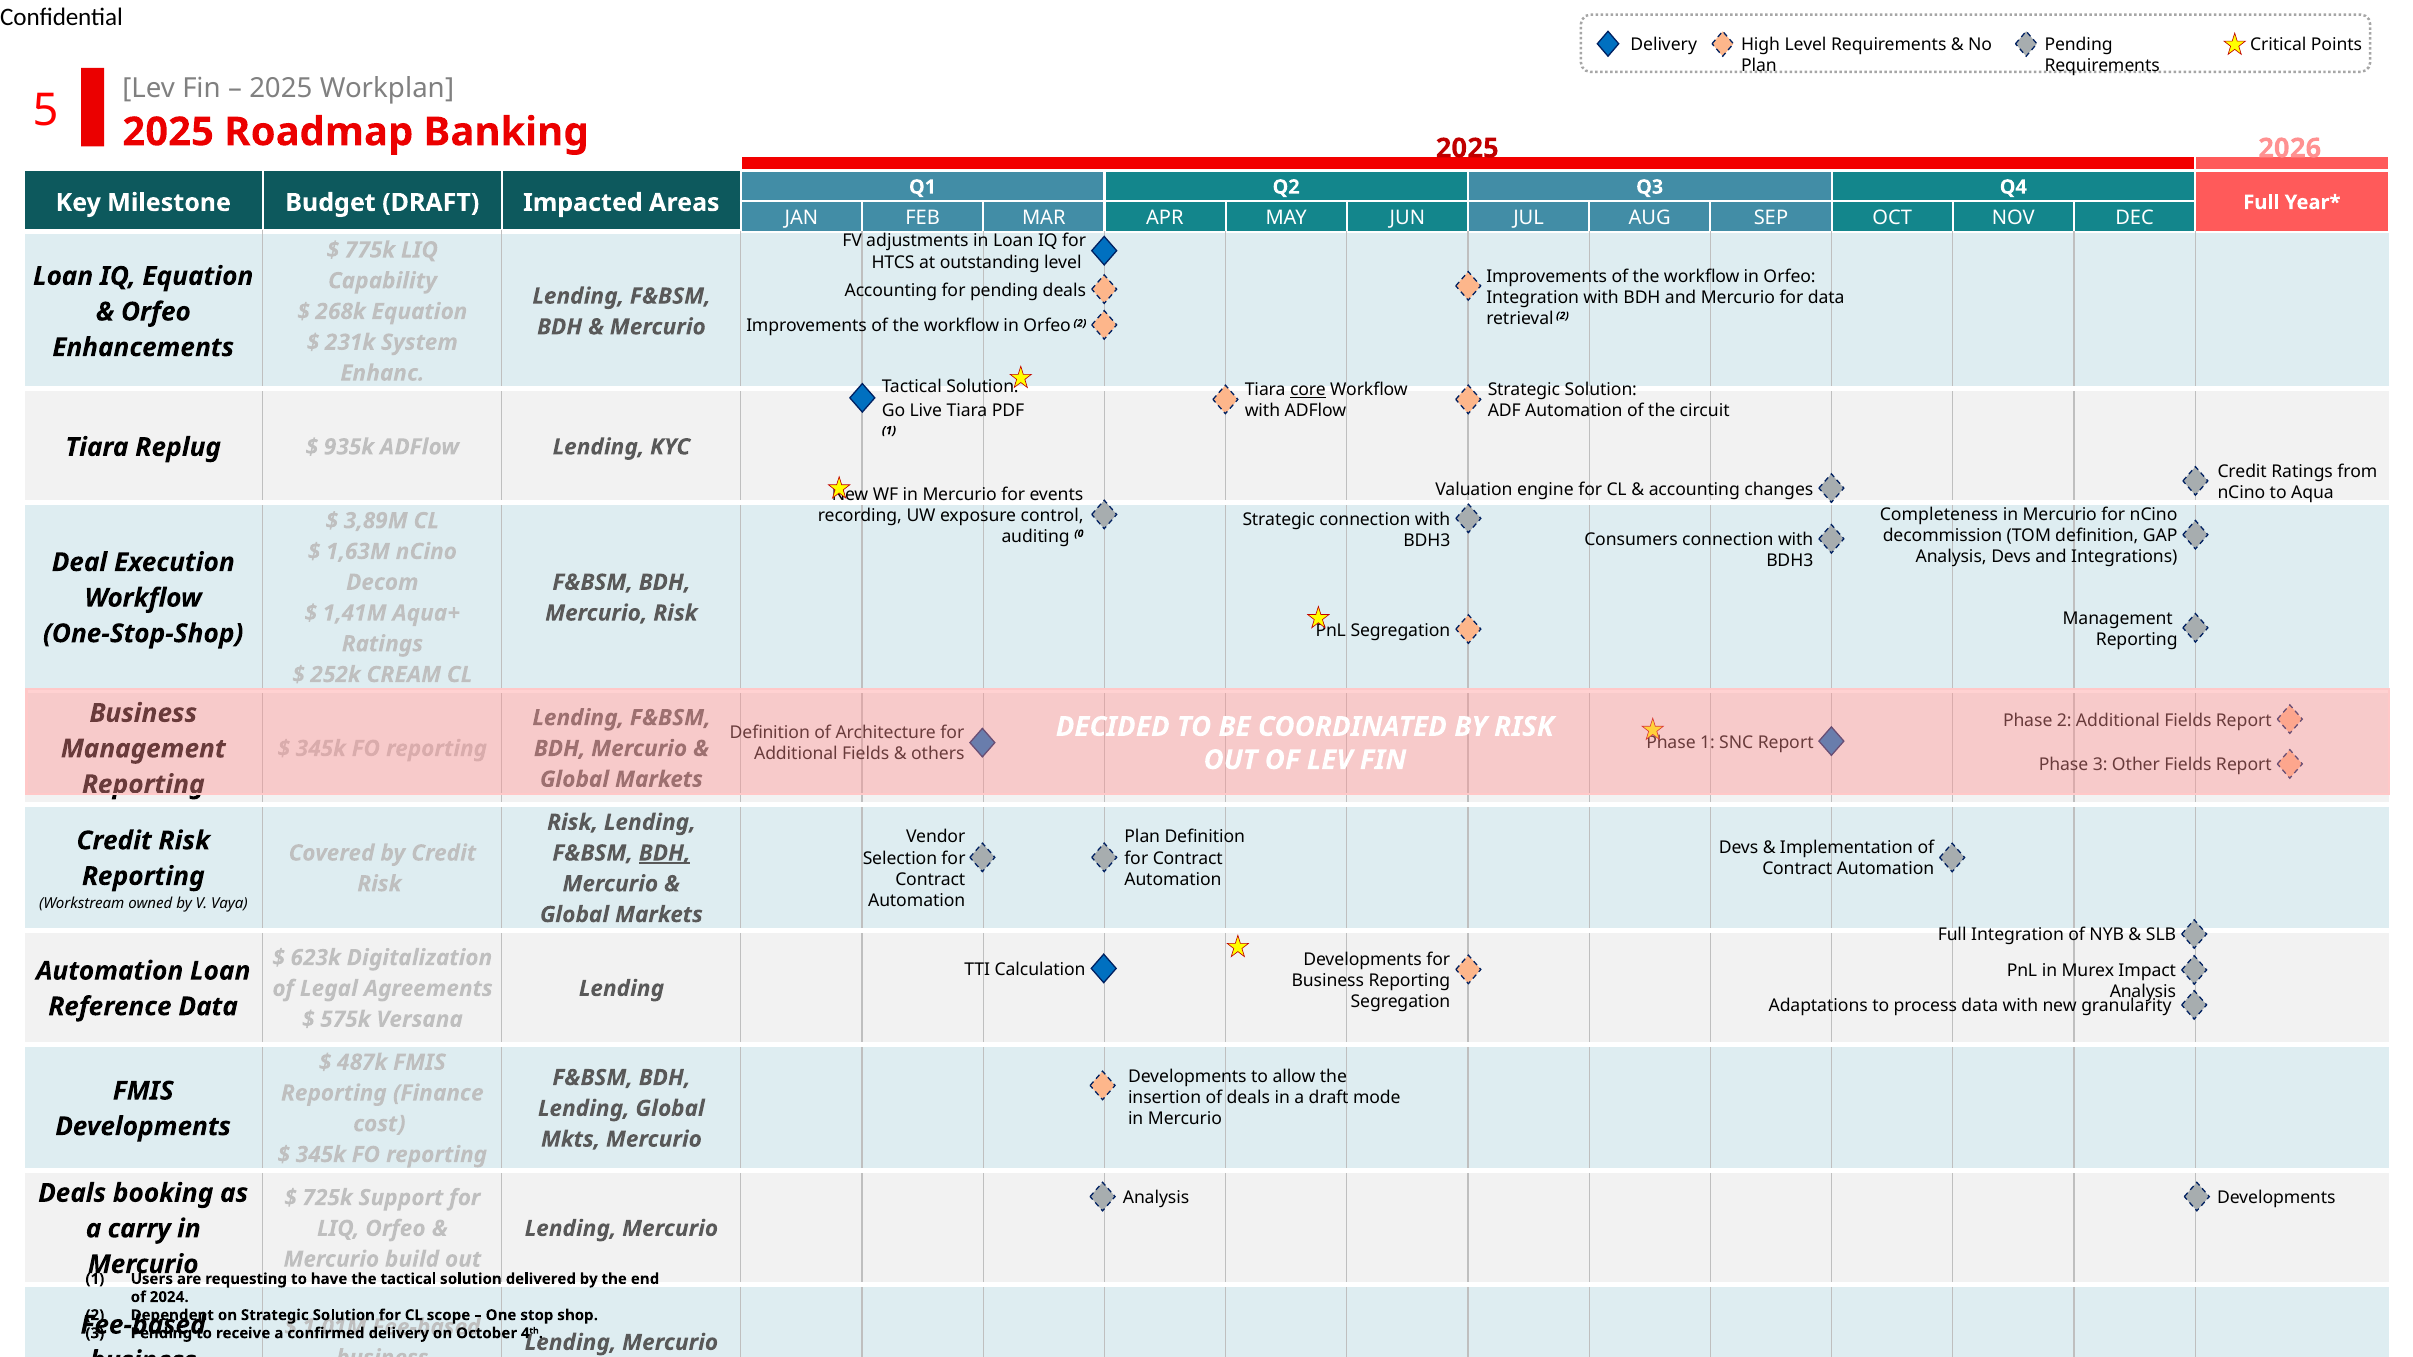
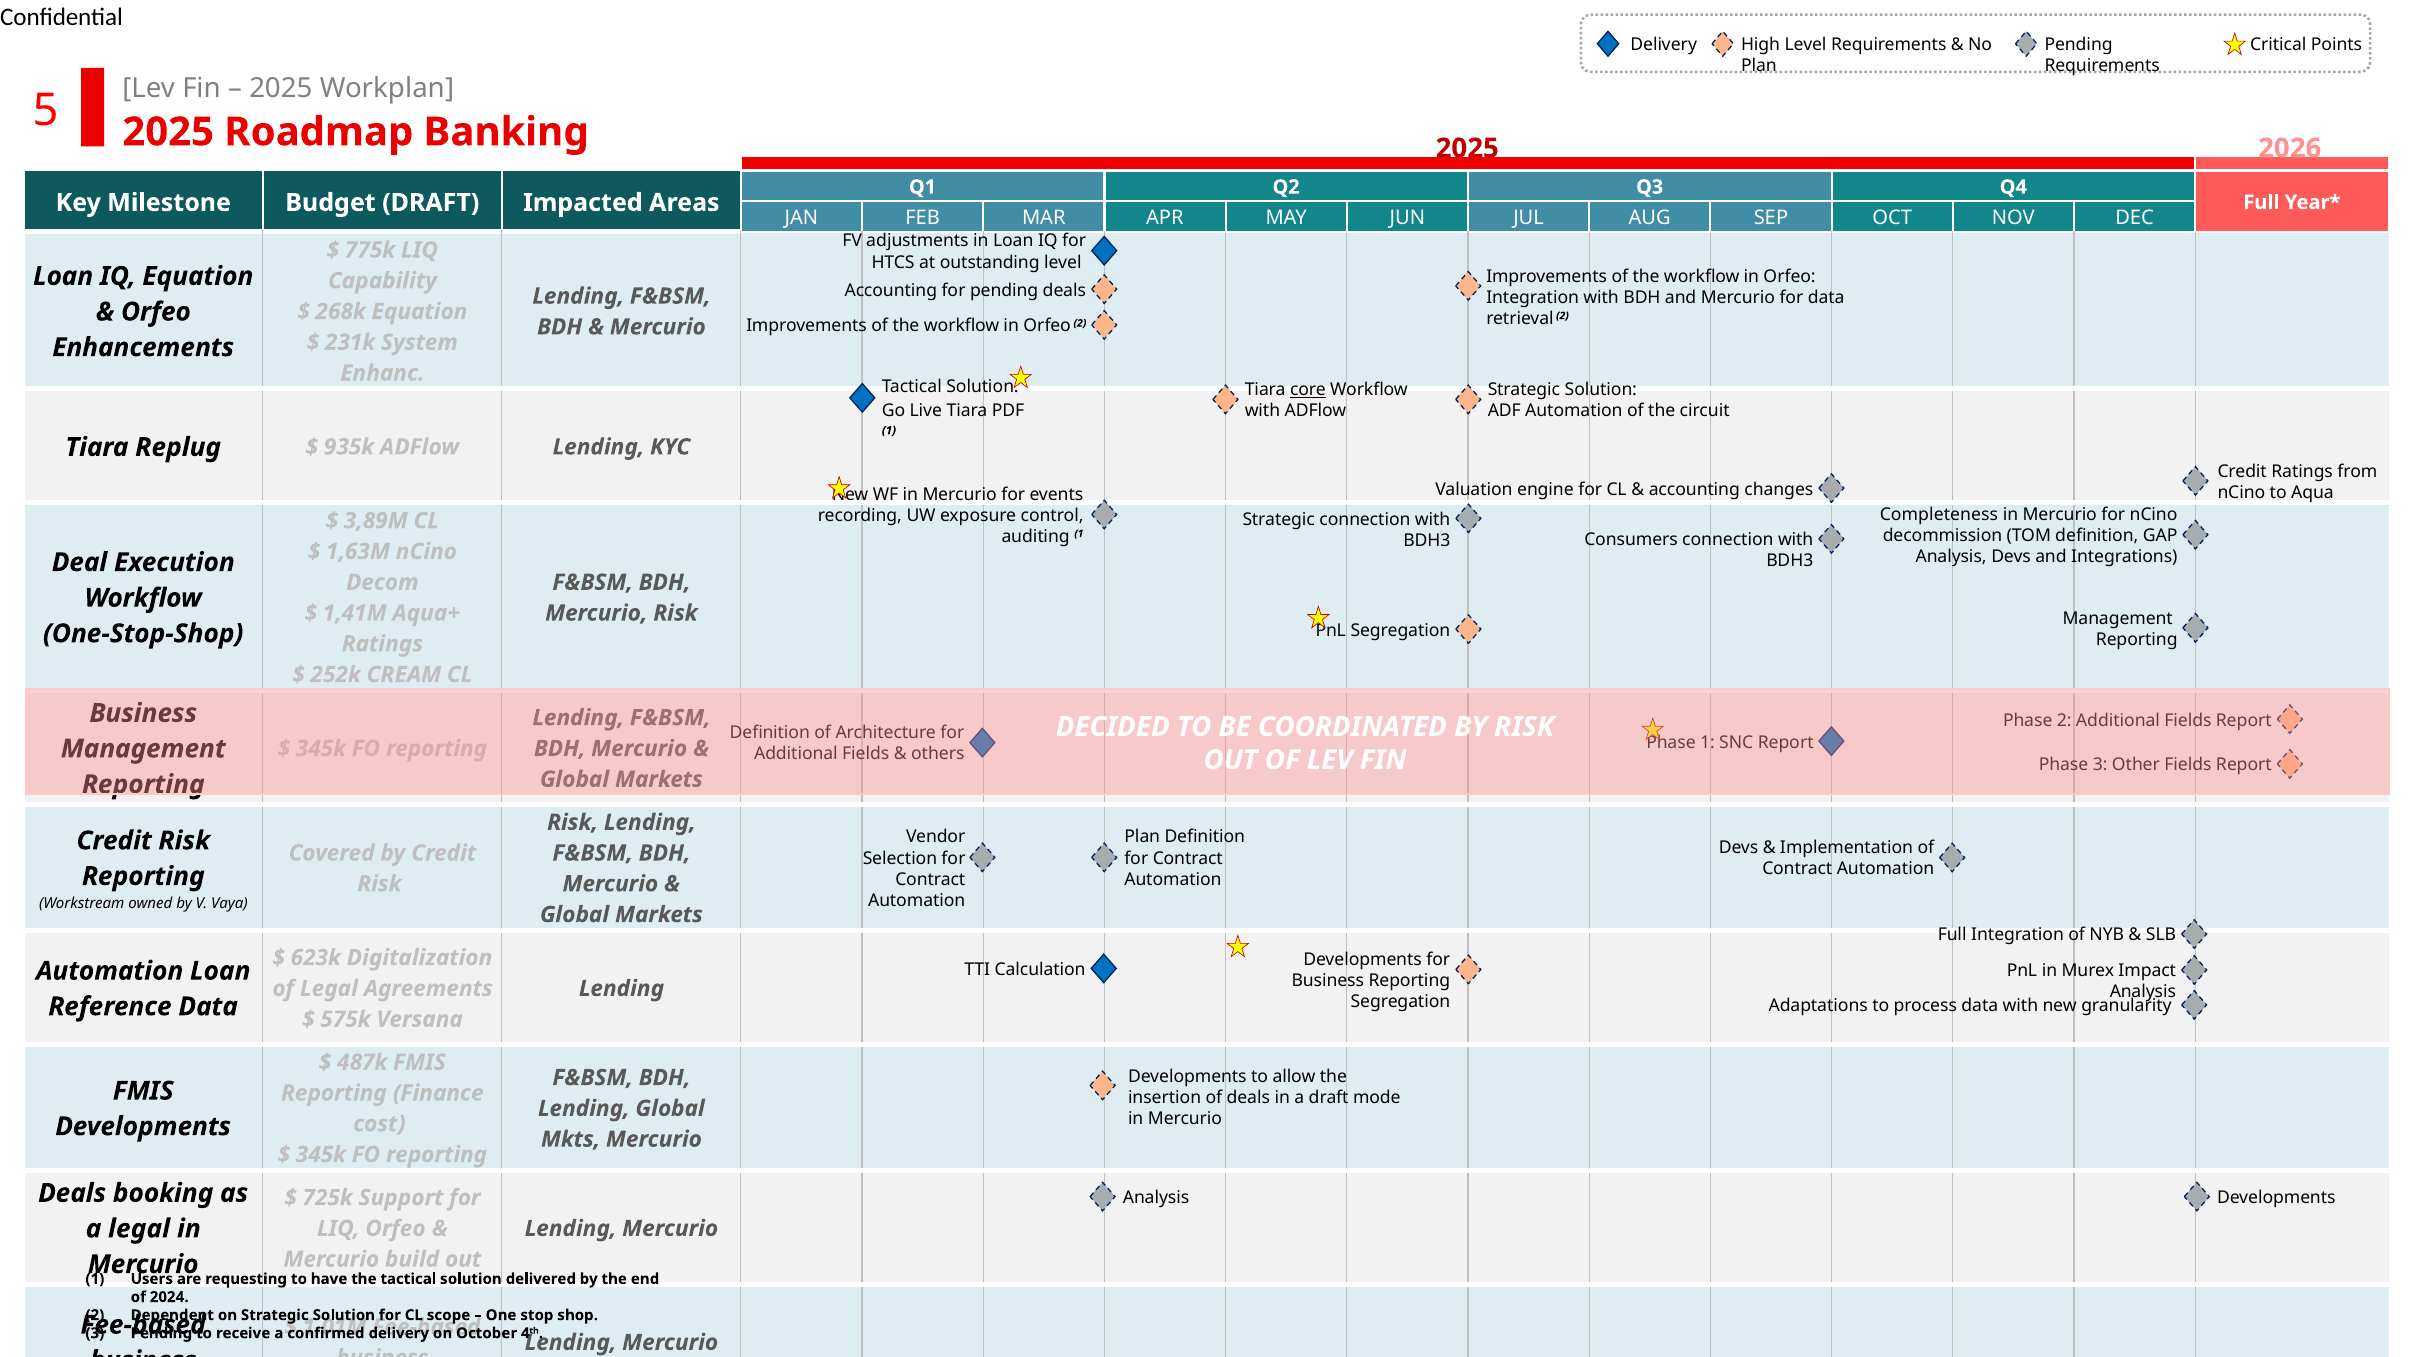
auditing 0: 0 -> 1
BDH at (665, 853) underline: present -> none
a carry: carry -> legal
